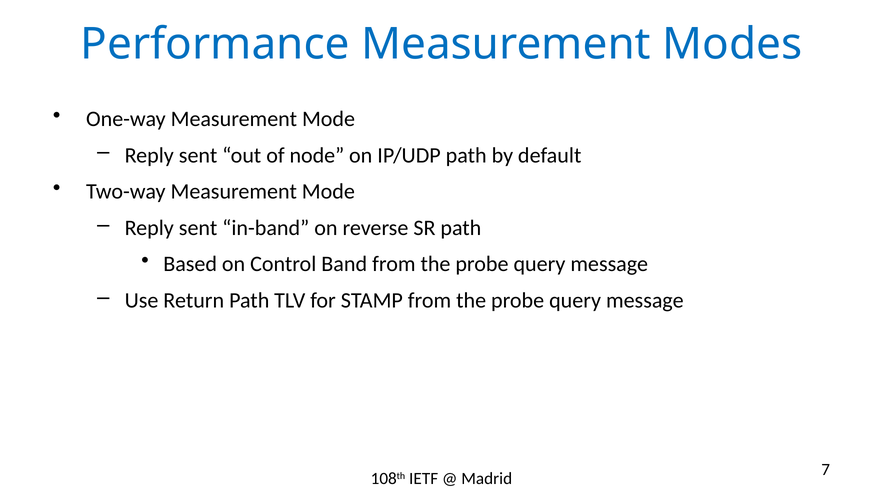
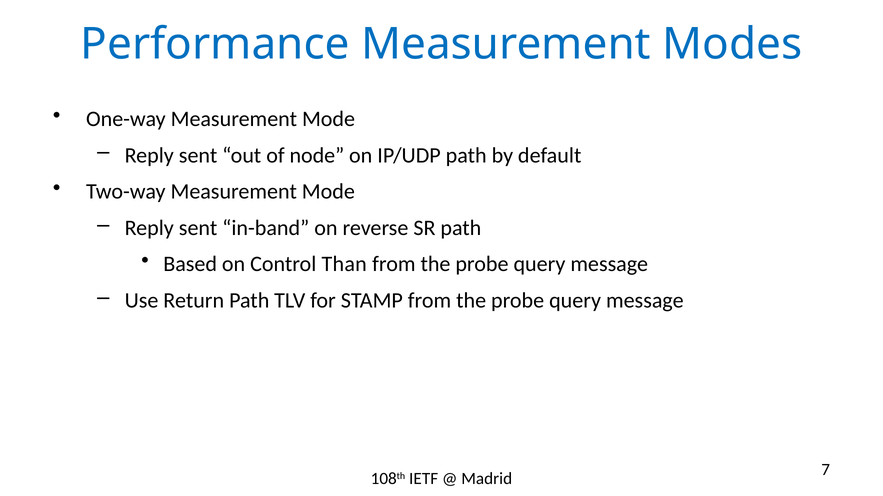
Band: Band -> Than
